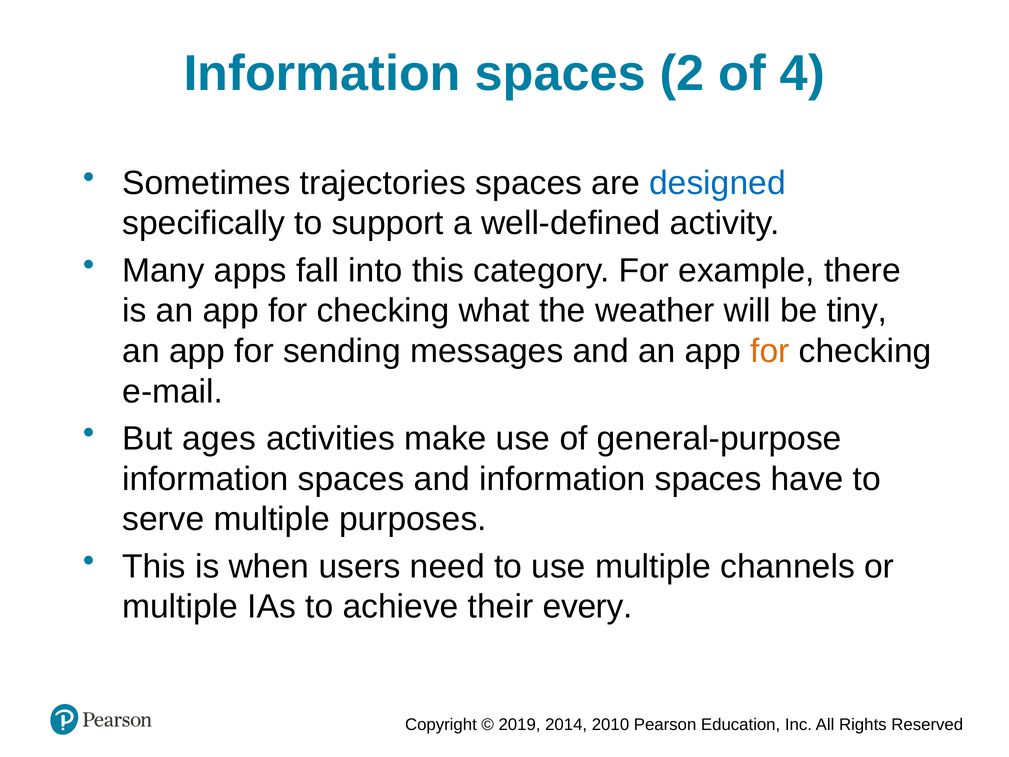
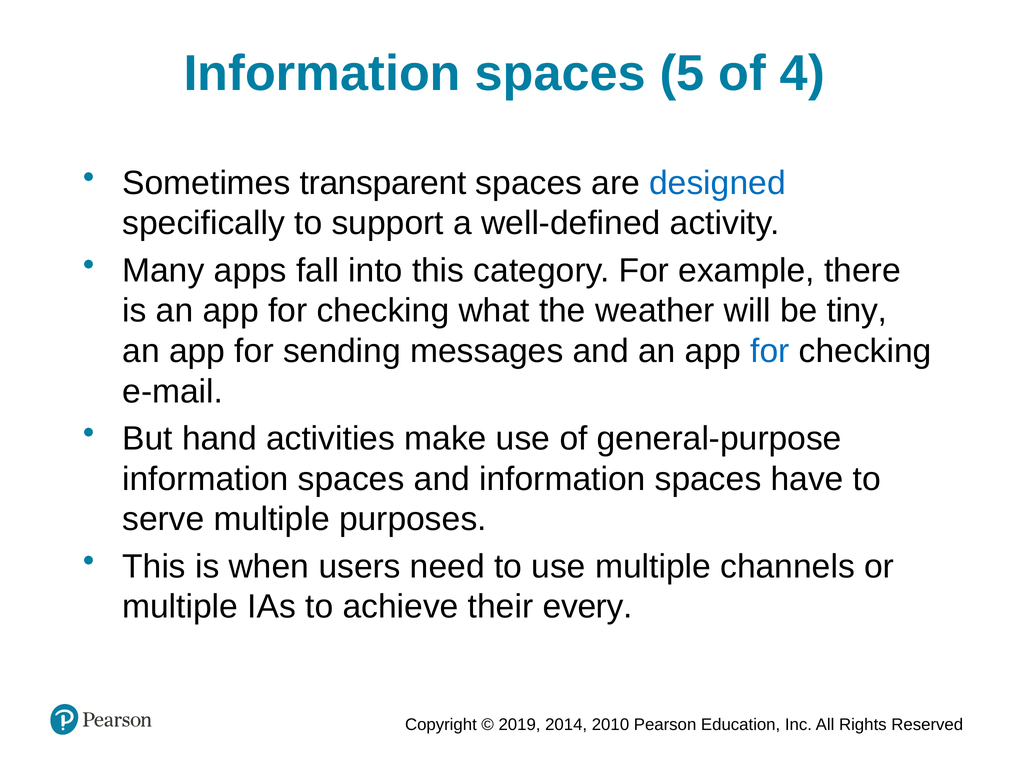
2: 2 -> 5
trajectories: trajectories -> transparent
for at (770, 351) colour: orange -> blue
ages: ages -> hand
